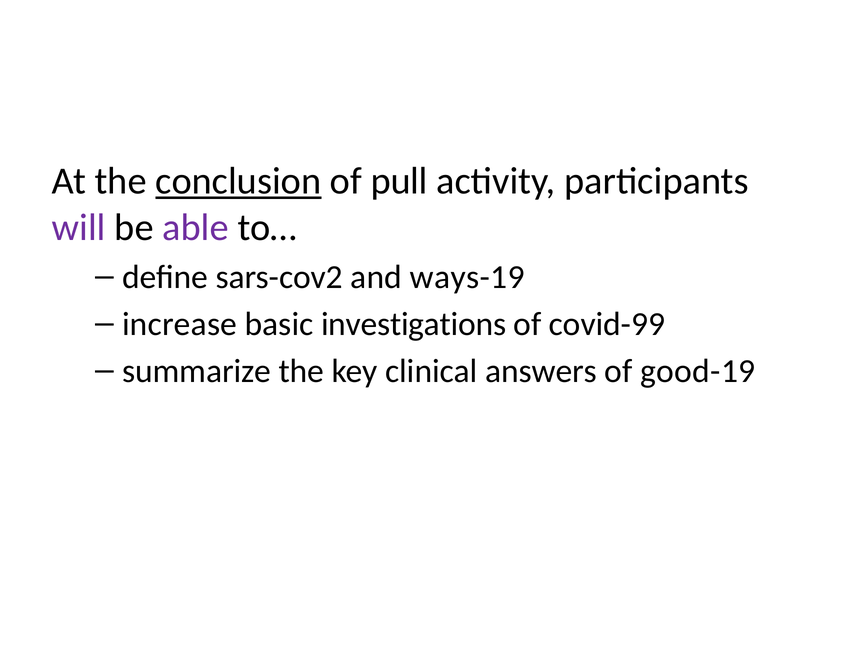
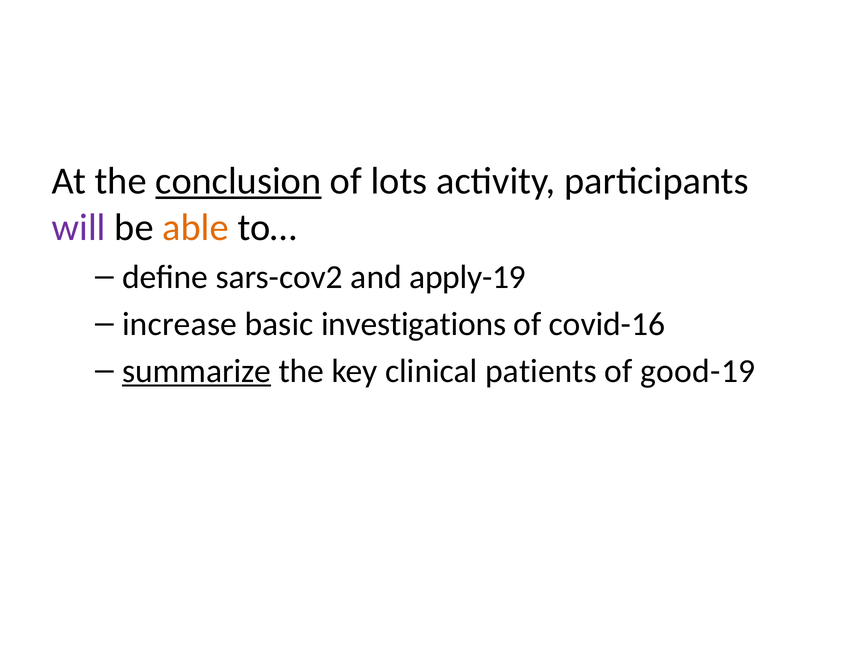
pull: pull -> lots
able colour: purple -> orange
ways-19: ways-19 -> apply-19
covid-99: covid-99 -> covid-16
summarize underline: none -> present
answers: answers -> patients
